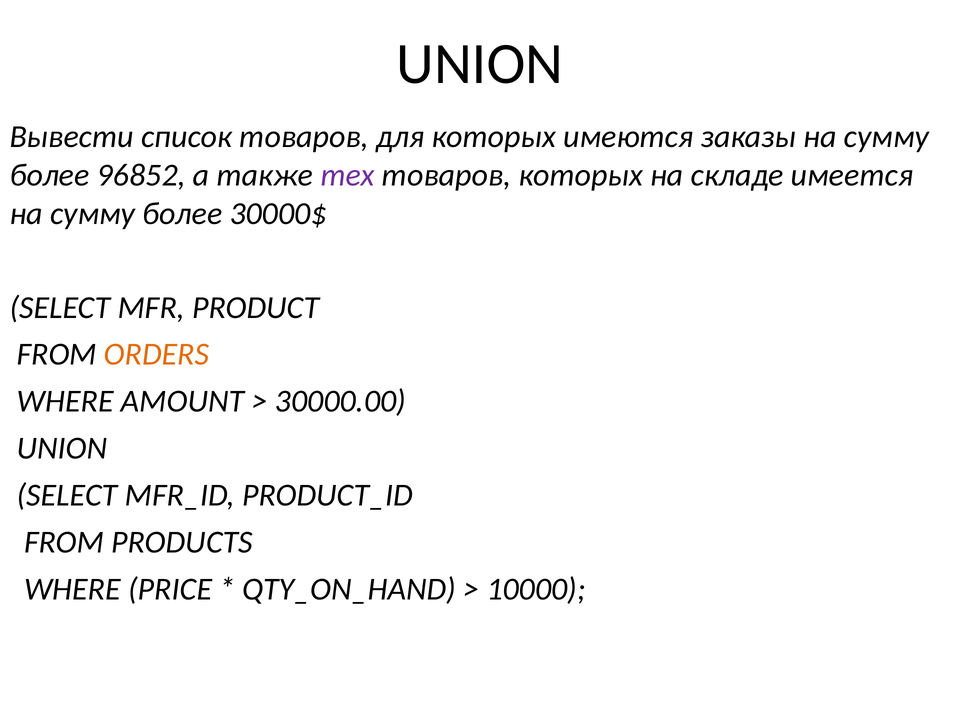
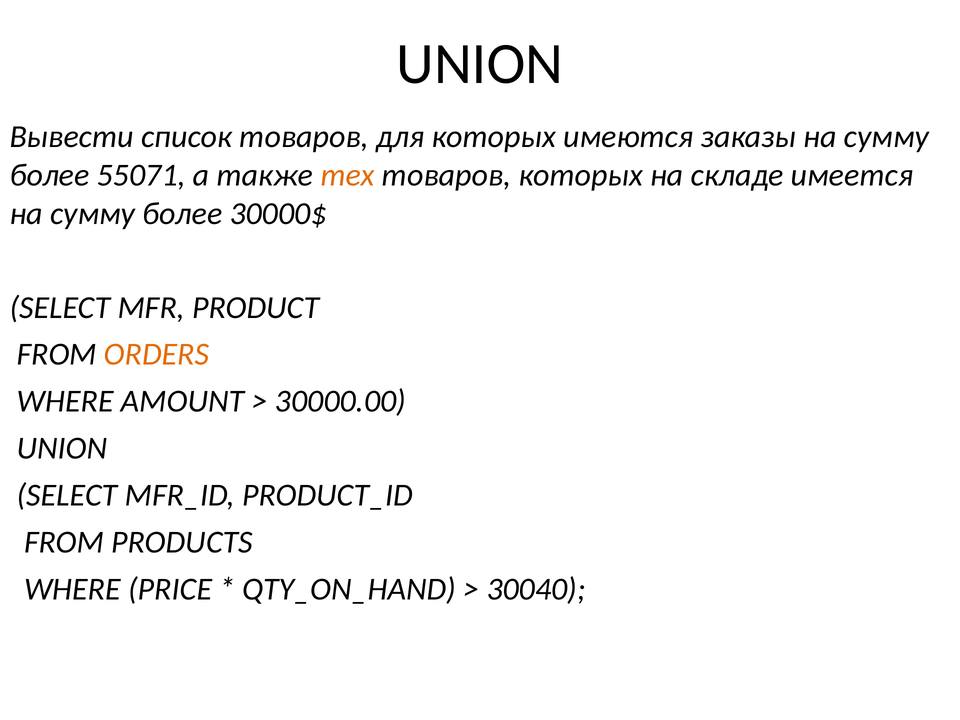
96852: 96852 -> 55071
тех colour: purple -> orange
10000: 10000 -> 30040
